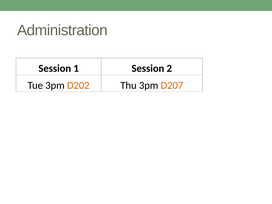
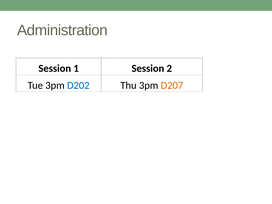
D202 colour: orange -> blue
